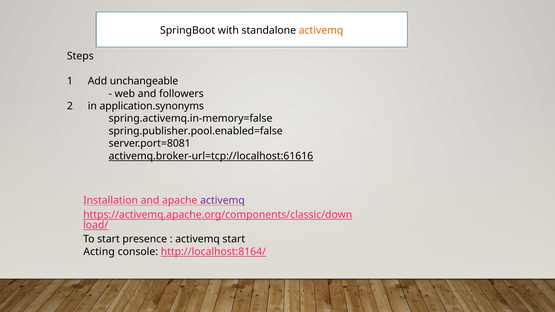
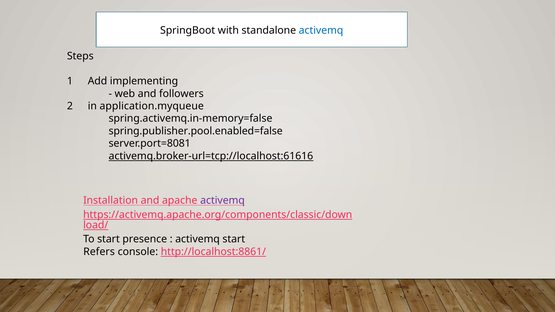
activemq at (321, 30) colour: orange -> blue
unchangeable: unchangeable -> implementing
application.synonyms: application.synonyms -> application.myqueue
Acting: Acting -> Refers
http://localhost:8164/: http://localhost:8164/ -> http://localhost:8861/
